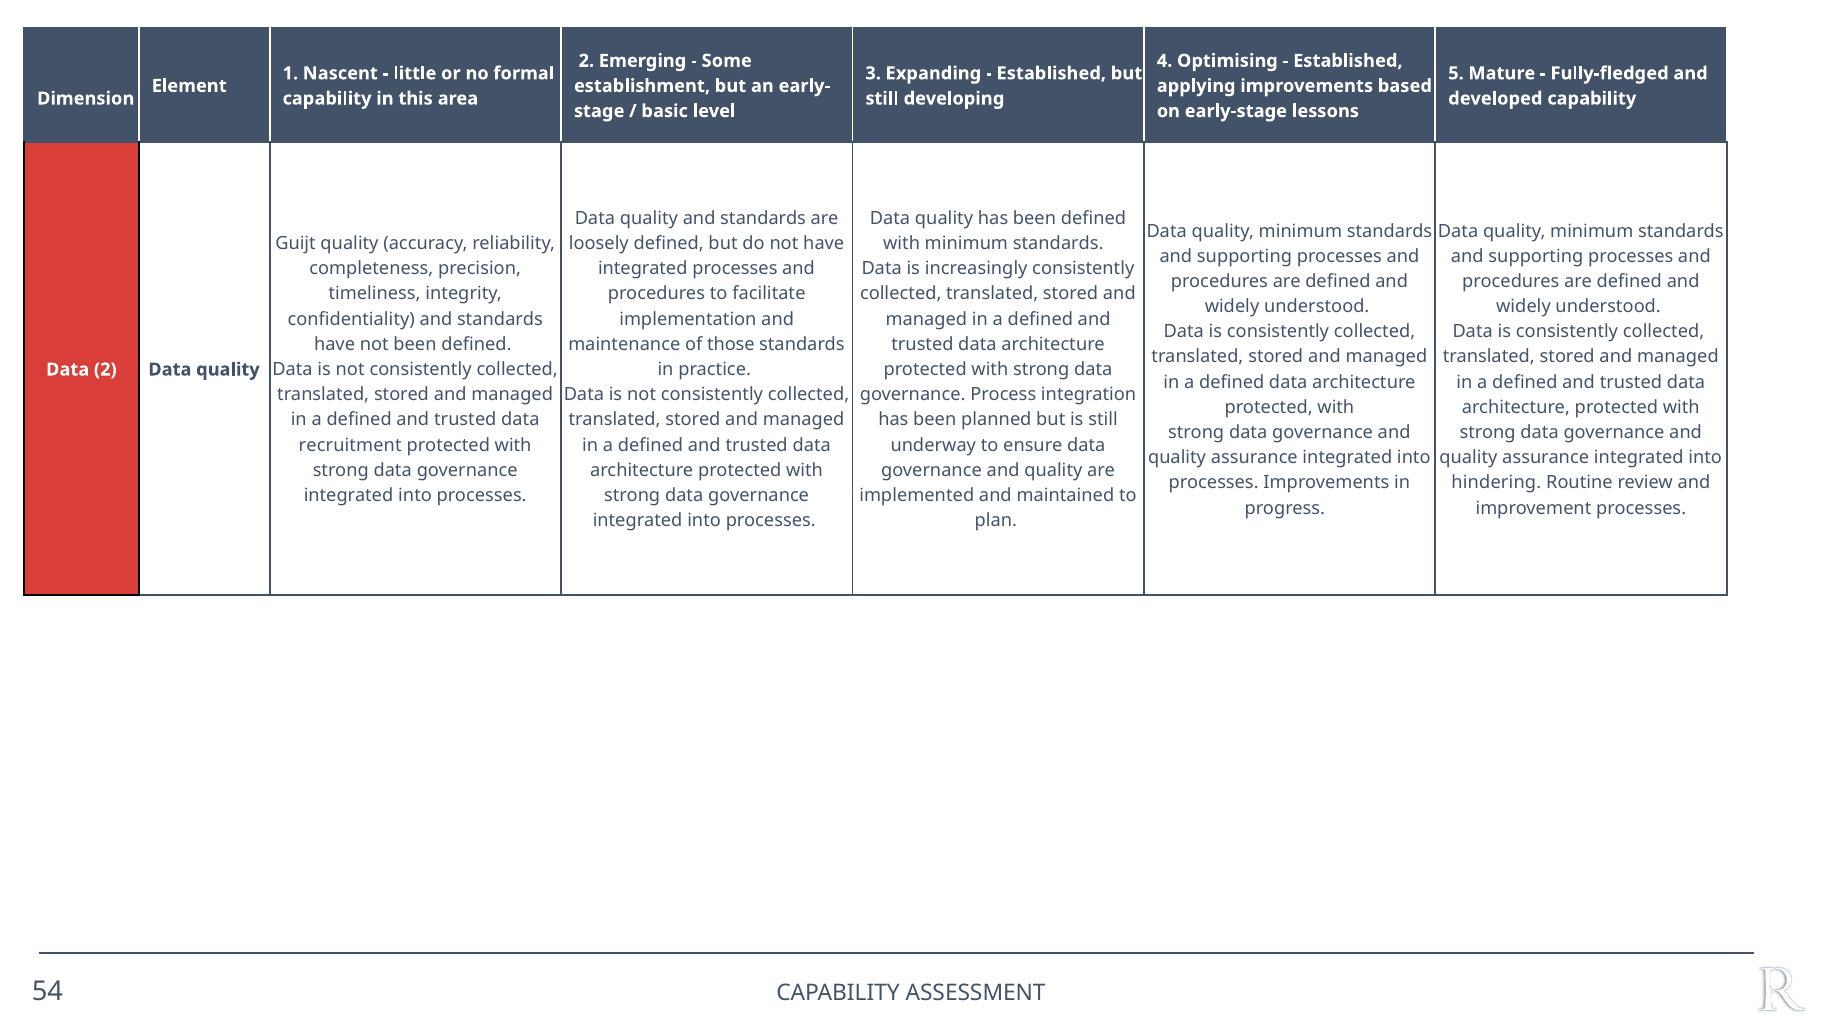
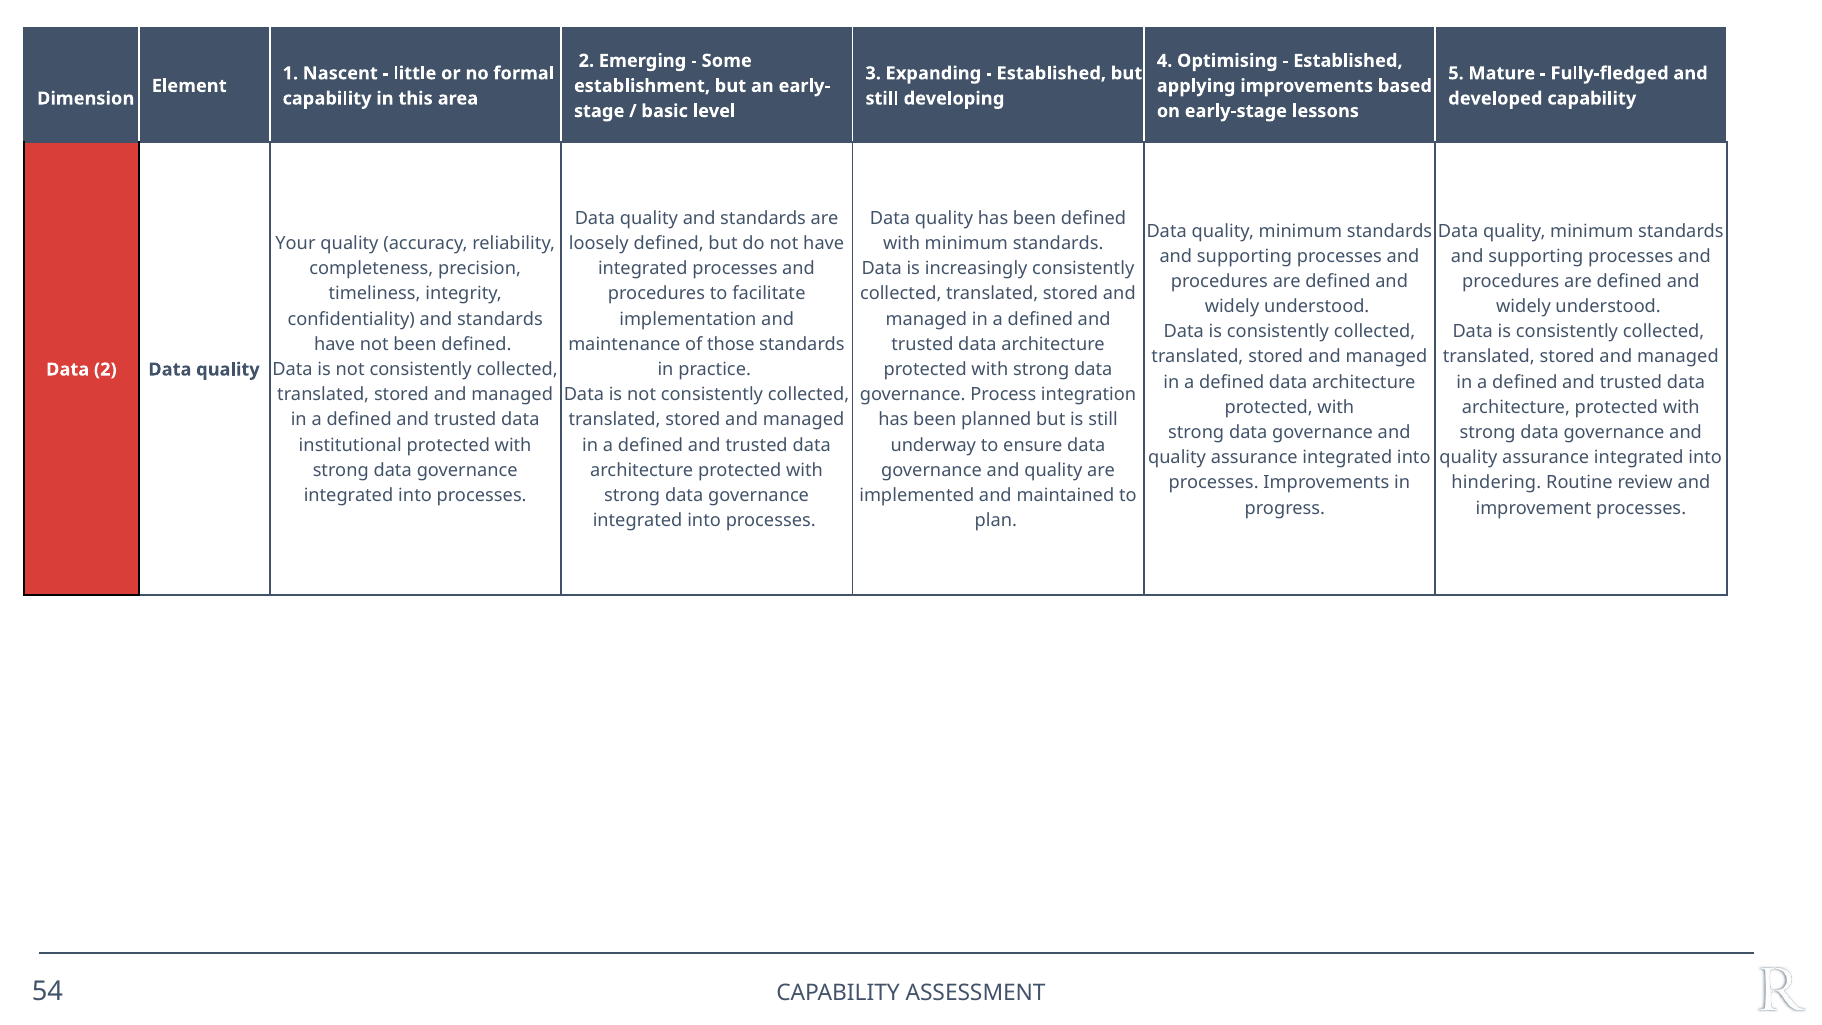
Guijt: Guijt -> Your
recruitment: recruitment -> institutional
